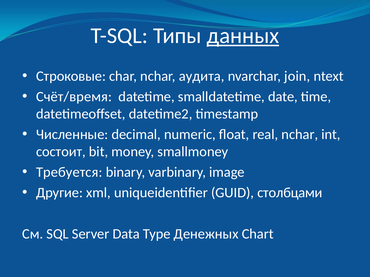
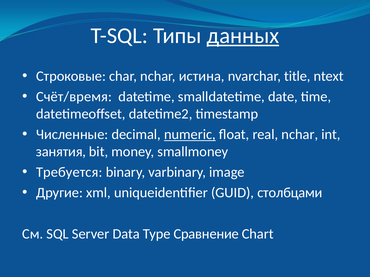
аудита: аудита -> истина
join: join -> title
numeric underline: none -> present
состоит: состоит -> занятия
Денежных: Денежных -> Сравнение
